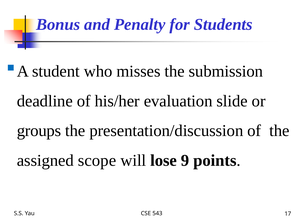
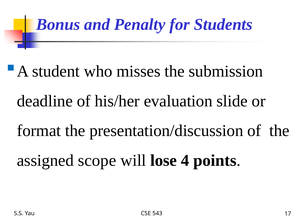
groups: groups -> format
9: 9 -> 4
